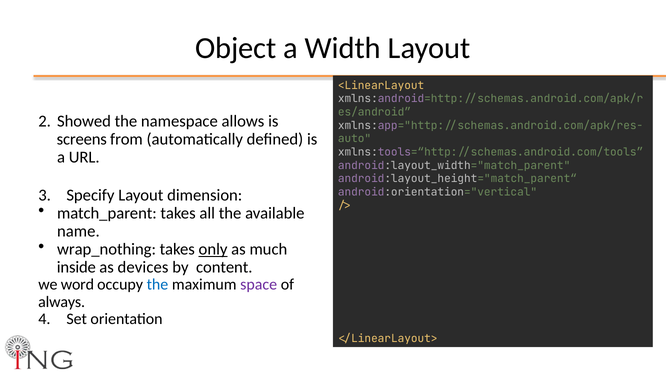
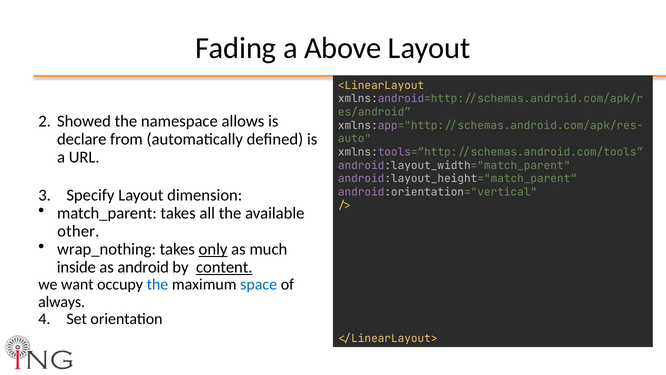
Object: Object -> Fading
Width: Width -> Above
screens: screens -> declare
name: name -> other
devices: devices -> android
content underline: none -> present
word: word -> want
space colour: purple -> blue
